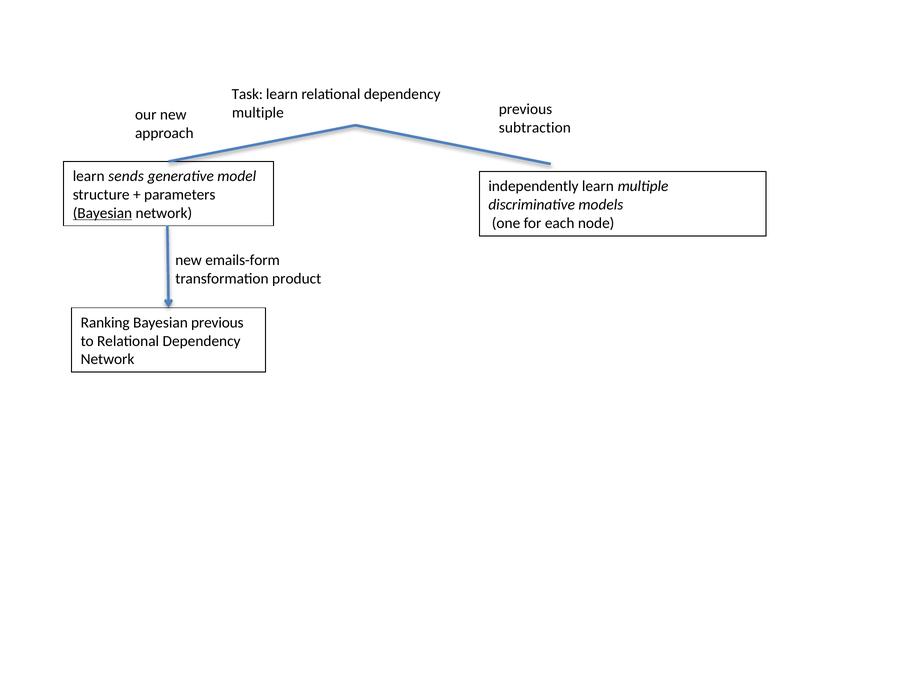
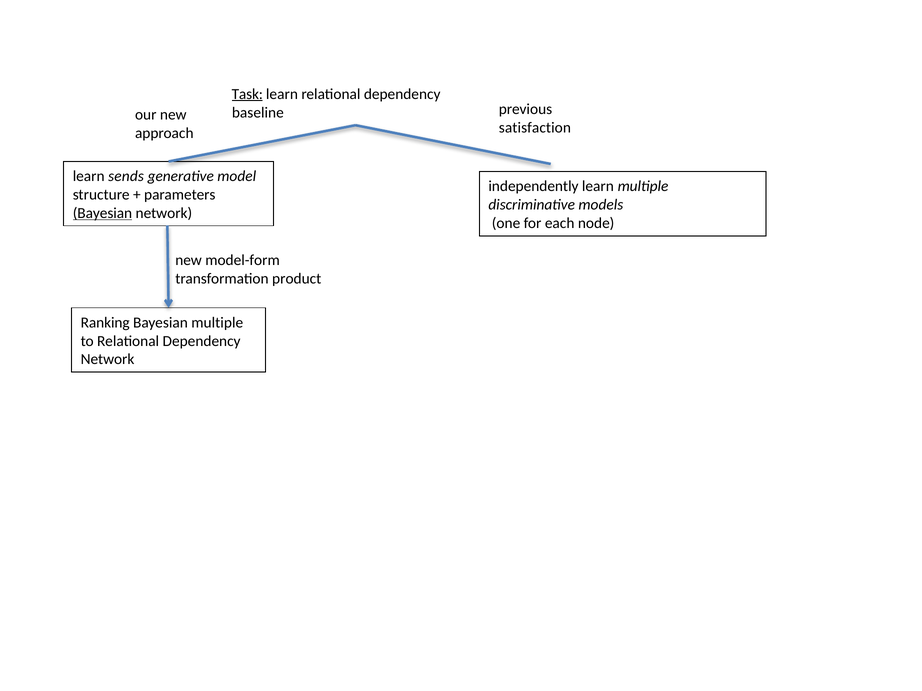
Task underline: none -> present
multiple at (258, 113): multiple -> baseline
subtraction: subtraction -> satisfaction
emails-form: emails-form -> model-form
Bayesian previous: previous -> multiple
